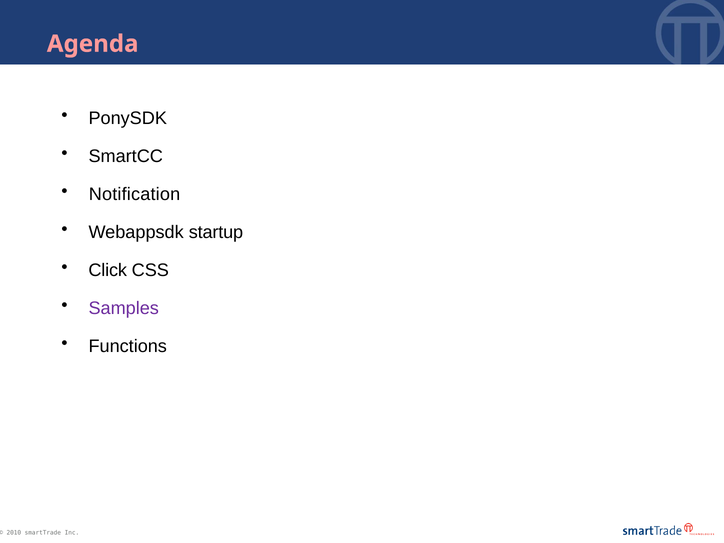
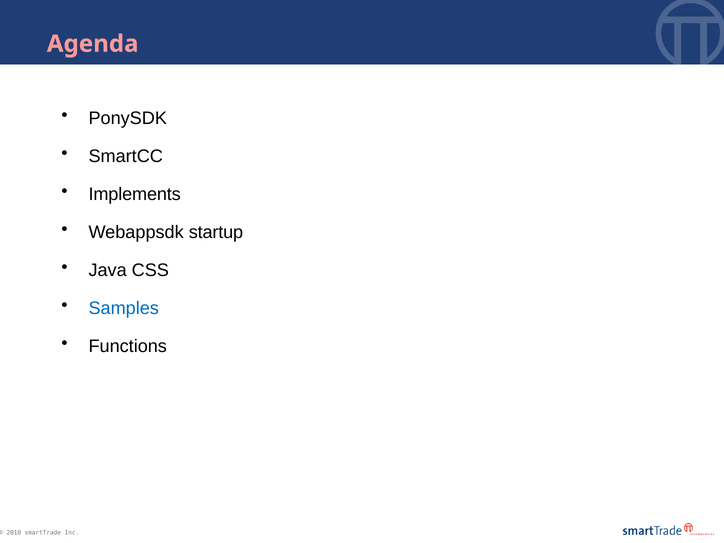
Notification: Notification -> Implements
Click: Click -> Java
Samples colour: purple -> blue
